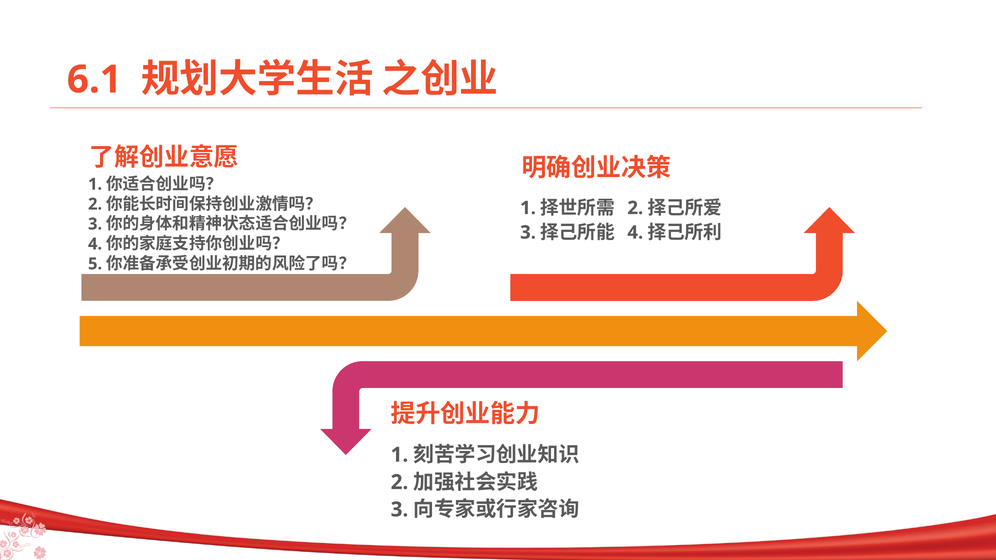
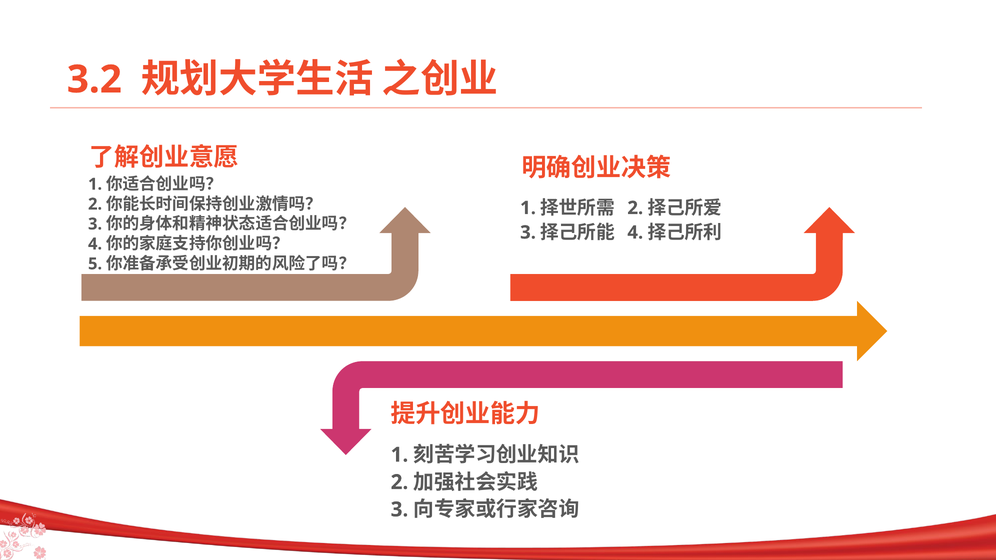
6.1: 6.1 -> 3.2
